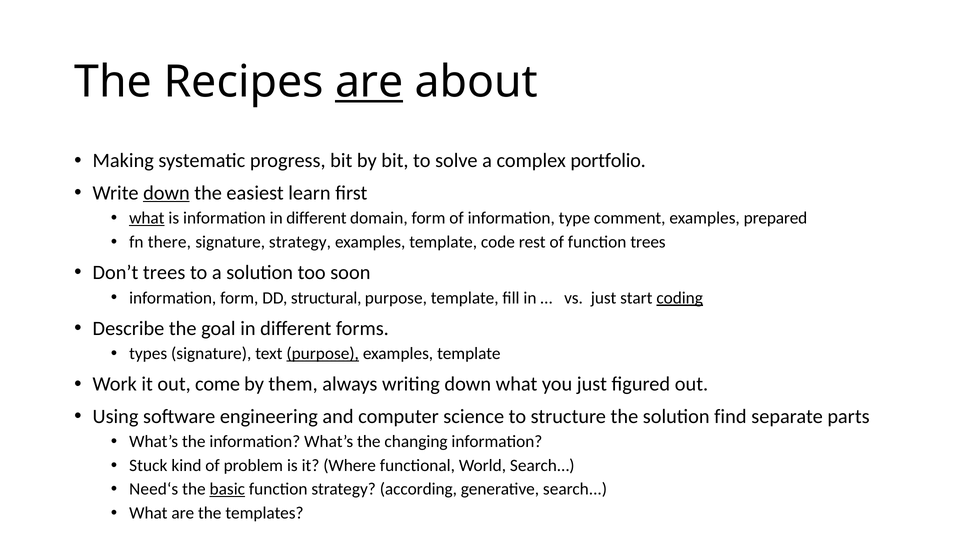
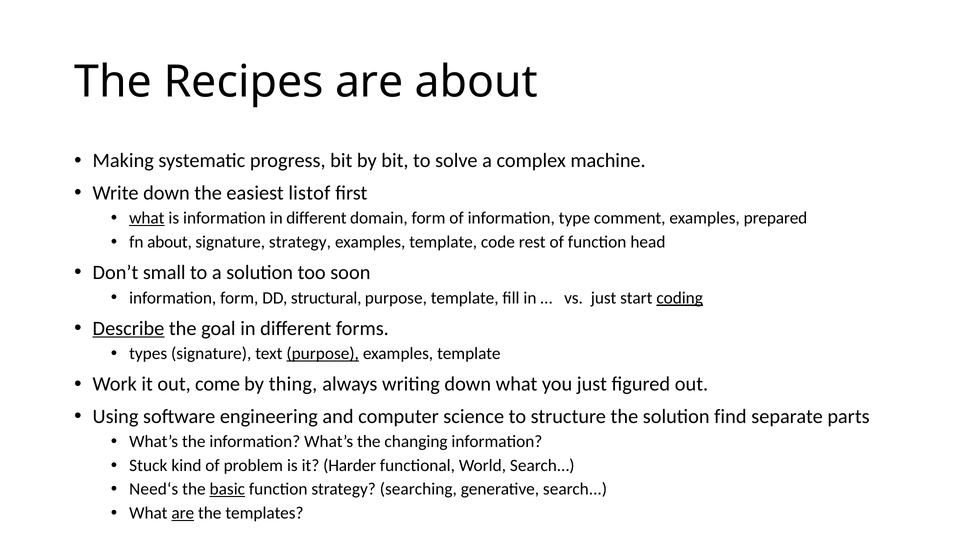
are at (369, 82) underline: present -> none
portfolio: portfolio -> machine
down at (166, 193) underline: present -> none
learn: learn -> listof
fn there: there -> about
function trees: trees -> head
Don’t trees: trees -> small
Describe underline: none -> present
them: them -> thing
Where: Where -> Harder
according: according -> searching
are at (183, 512) underline: none -> present
